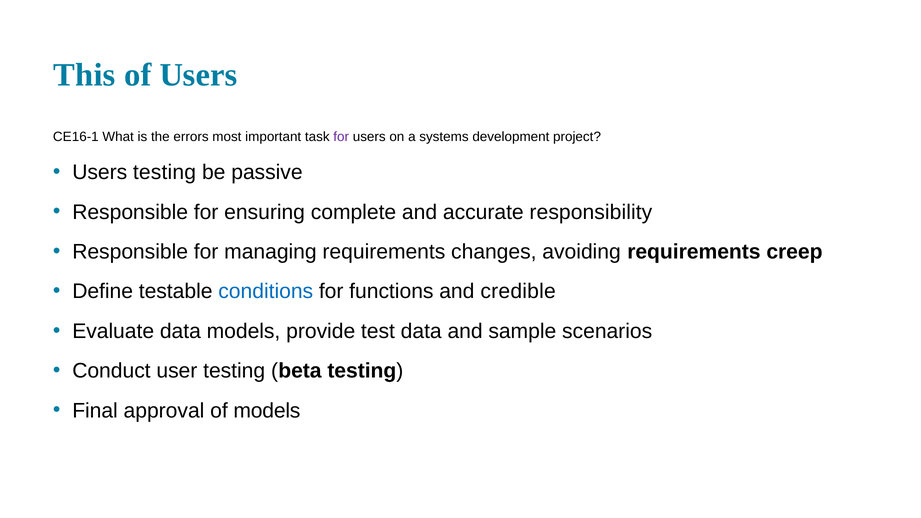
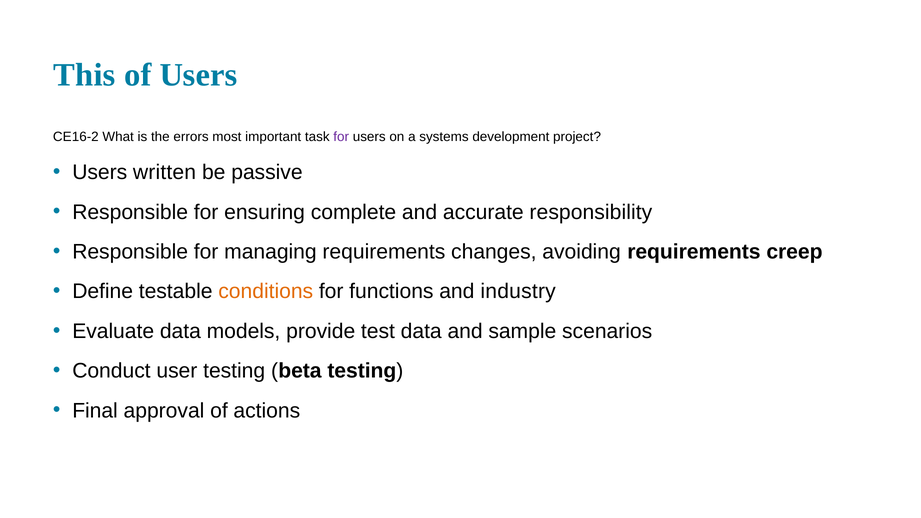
16-1: 16-1 -> 16-2
Users testing: testing -> written
conditions colour: blue -> orange
credible: credible -> industry
of models: models -> actions
